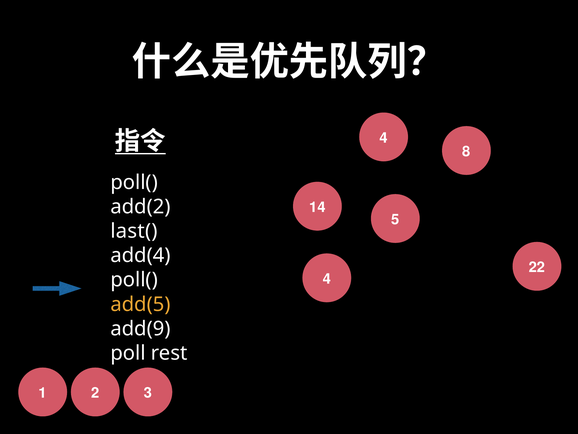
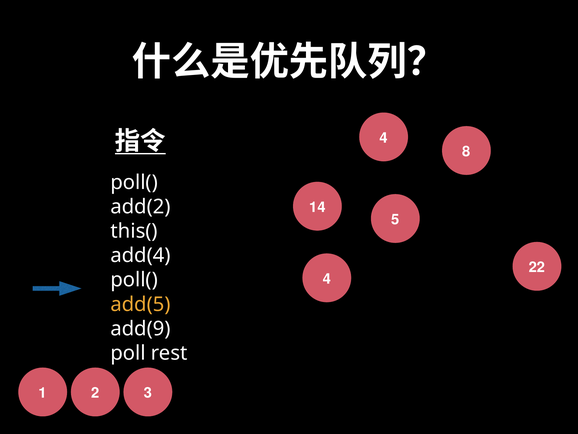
last(: last( -> this(
